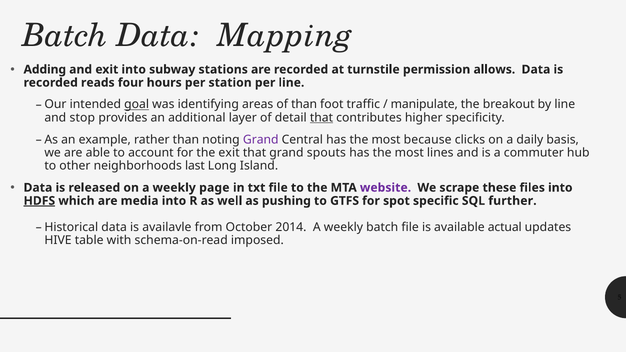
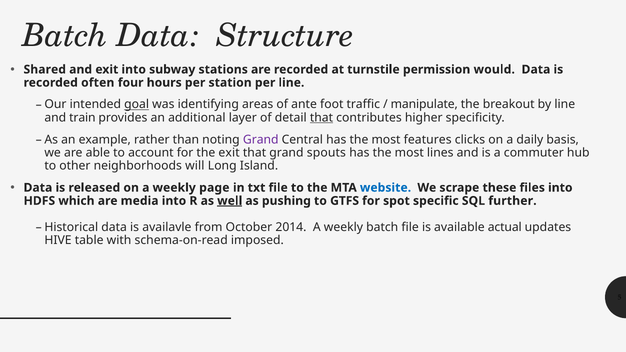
Mapping: Mapping -> Structure
Adding: Adding -> Shared
allows: allows -> would
reads: reads -> often
of than: than -> ante
stop: stop -> train
because: because -> features
last: last -> will
website colour: purple -> blue
HDFS underline: present -> none
well underline: none -> present
